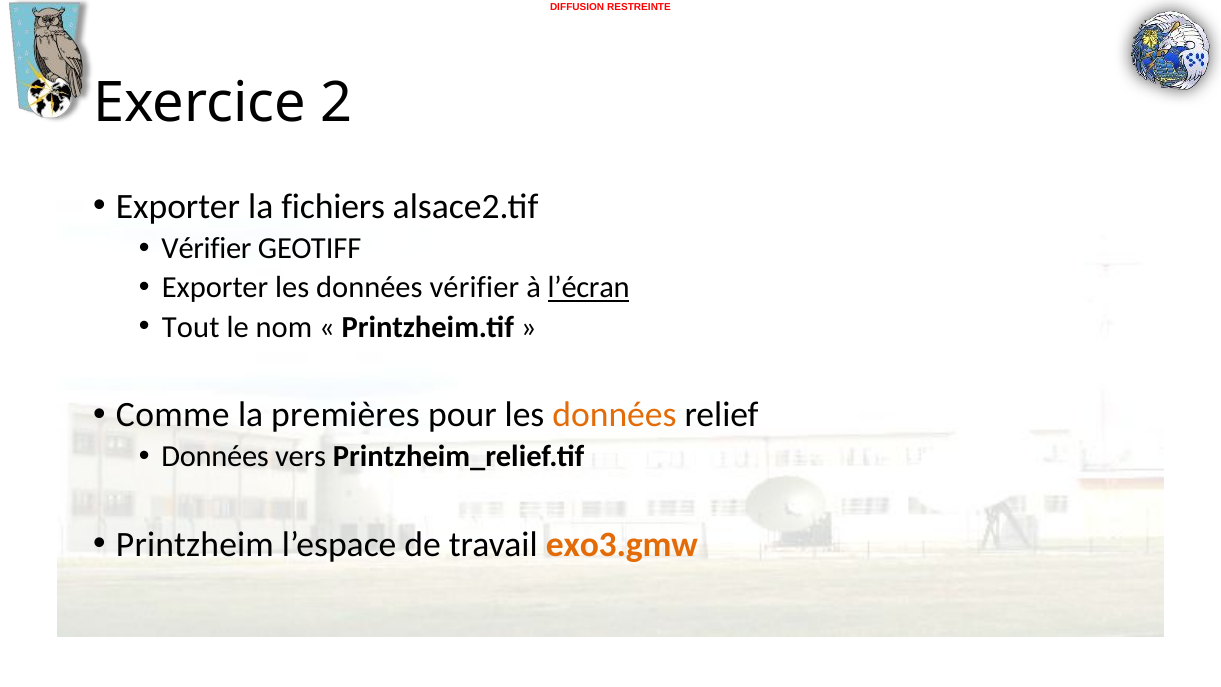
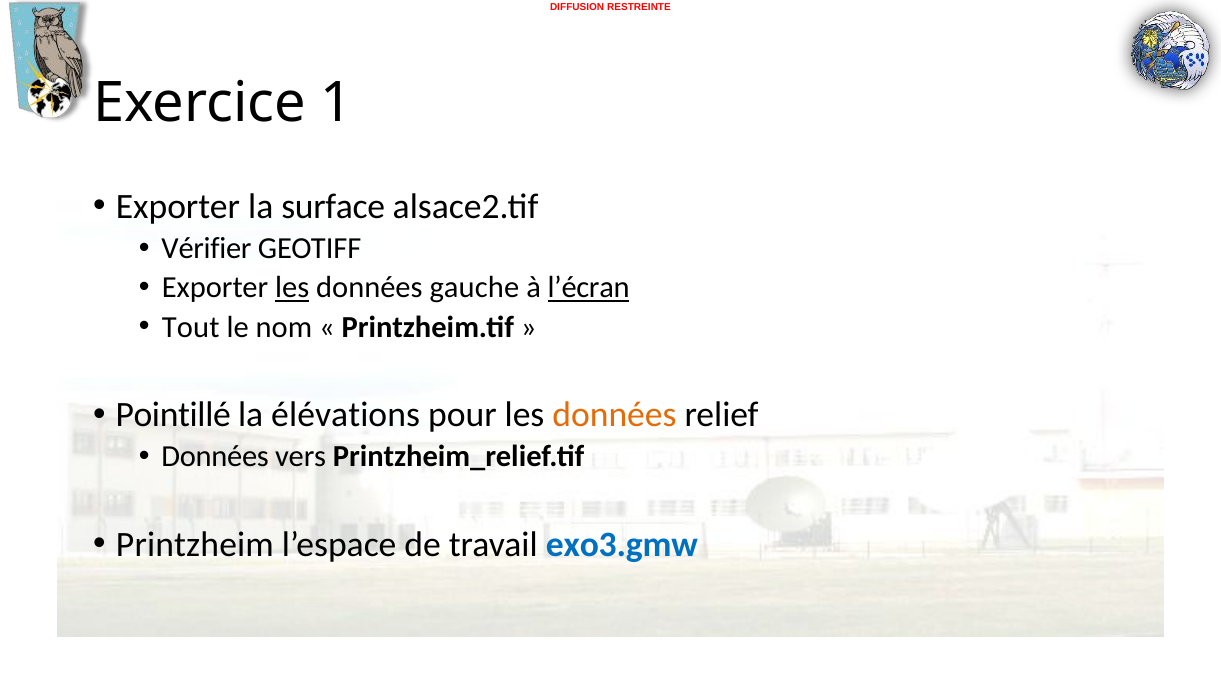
2: 2 -> 1
fichiers: fichiers -> surface
les at (292, 288) underline: none -> present
données vérifier: vérifier -> gauche
Comme: Comme -> Pointillé
premières: premières -> élévations
exo3.gmw colour: orange -> blue
